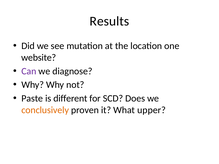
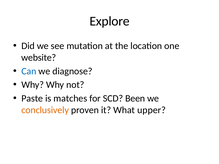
Results: Results -> Explore
Can colour: purple -> blue
different: different -> matches
Does: Does -> Been
